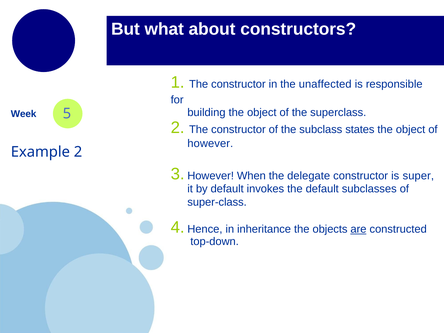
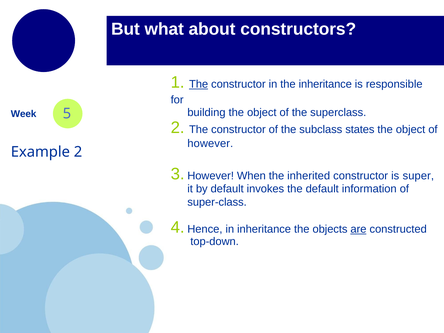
The at (199, 84) underline: none -> present
the unaffected: unaffected -> inheritance
delegate: delegate -> inherited
subclasses: subclasses -> information
